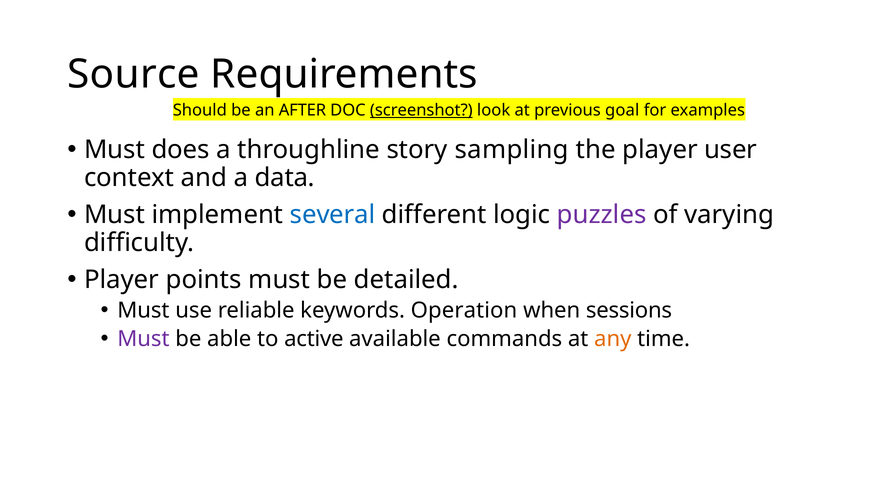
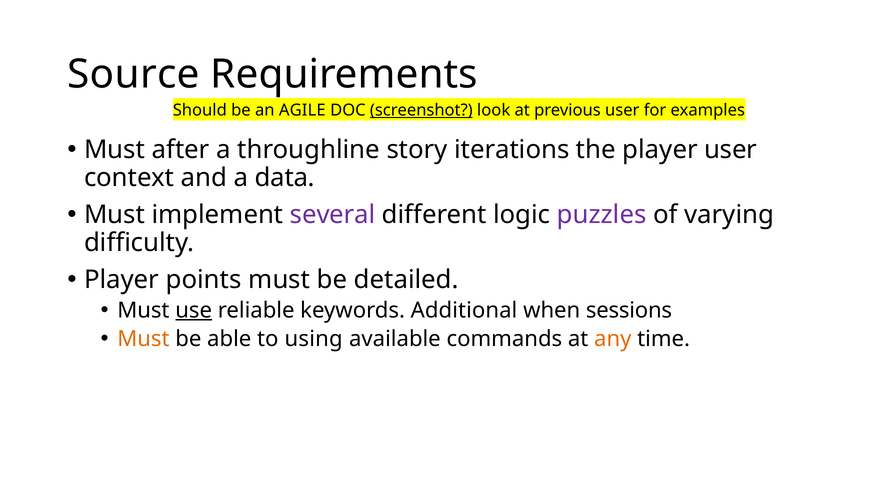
AFTER: AFTER -> AGILE
previous goal: goal -> user
does: does -> after
sampling: sampling -> iterations
several colour: blue -> purple
use underline: none -> present
Operation: Operation -> Additional
Must at (143, 339) colour: purple -> orange
active: active -> using
